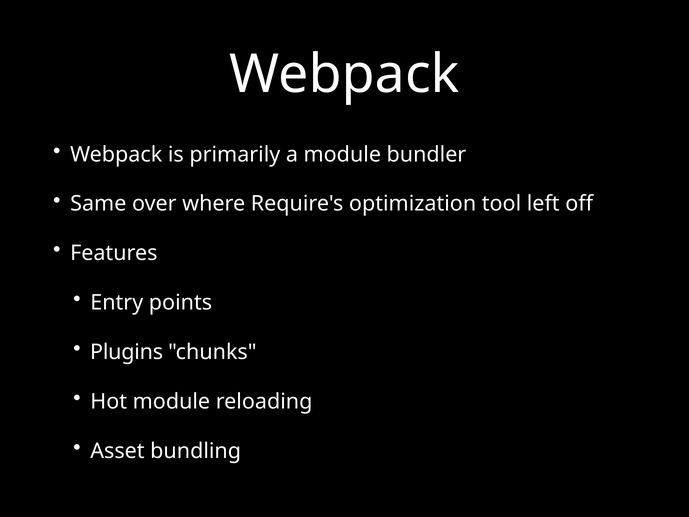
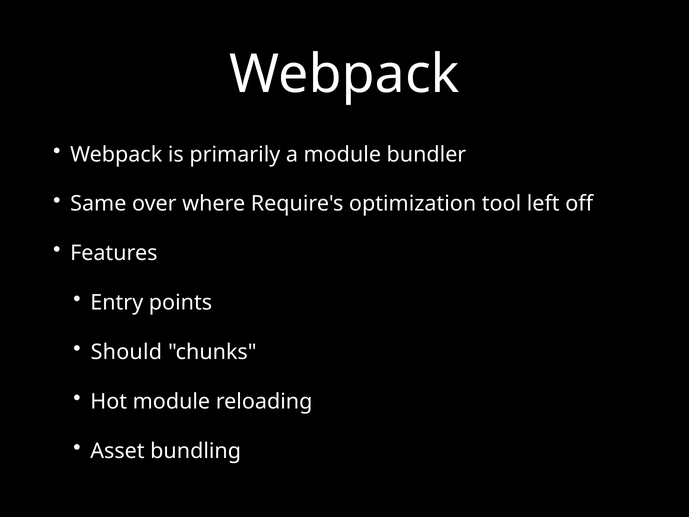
Plugins: Plugins -> Should
